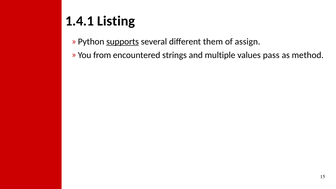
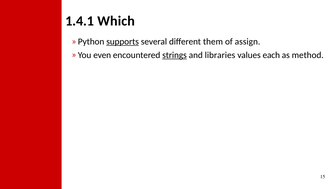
Listing: Listing -> Which
from: from -> even
strings underline: none -> present
multiple: multiple -> libraries
pass: pass -> each
